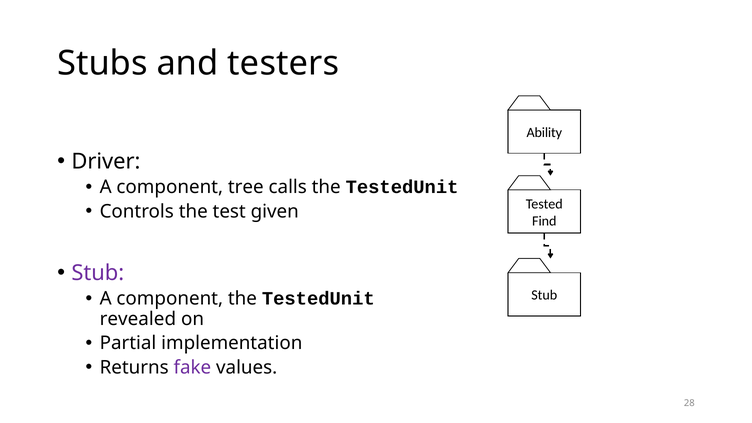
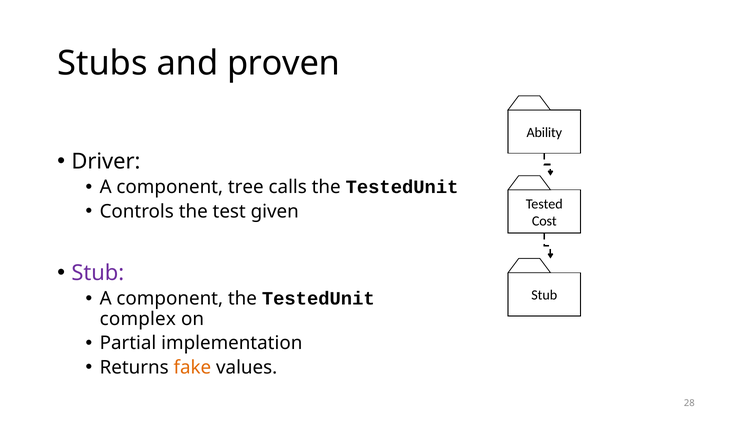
testers: testers -> proven
Find: Find -> Cost
revealed: revealed -> complex
fake colour: purple -> orange
